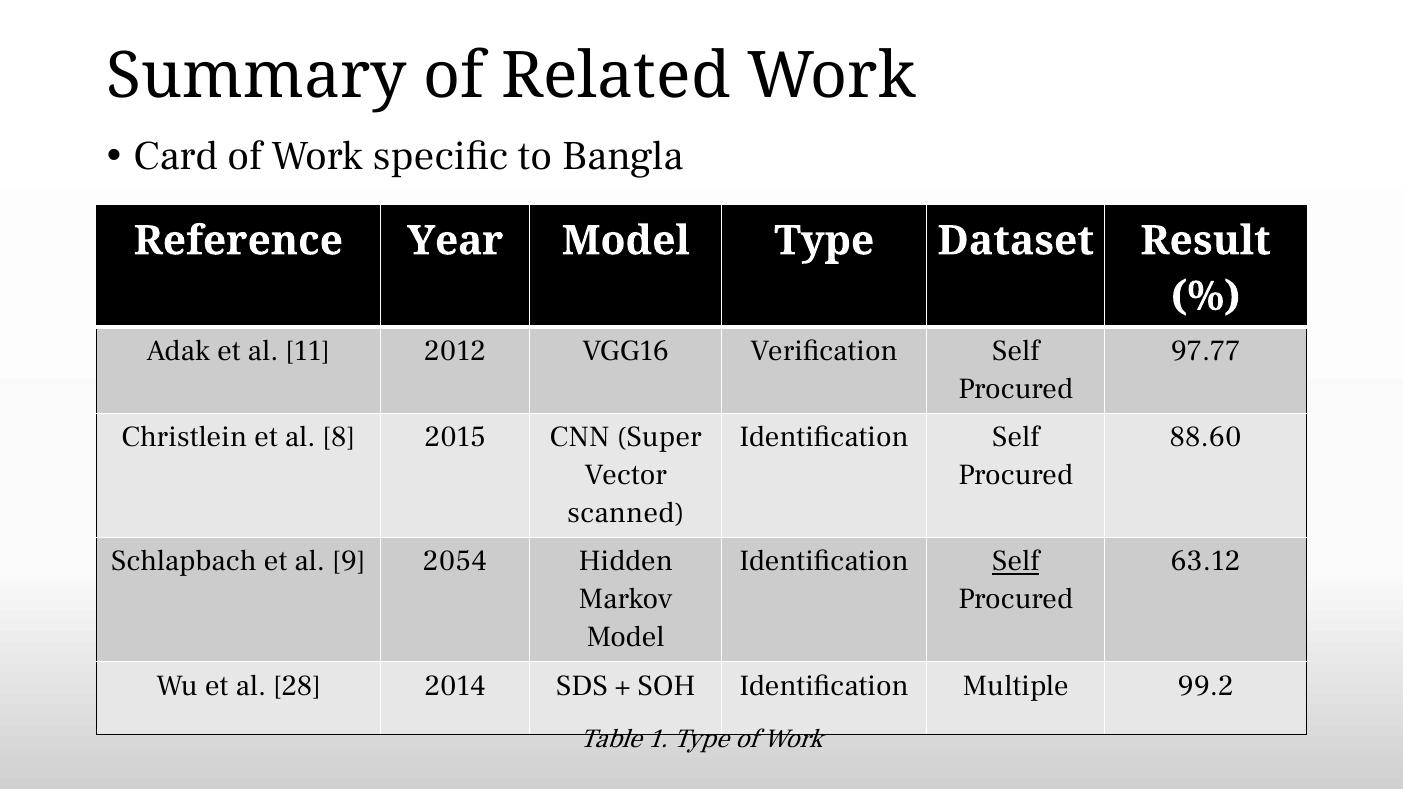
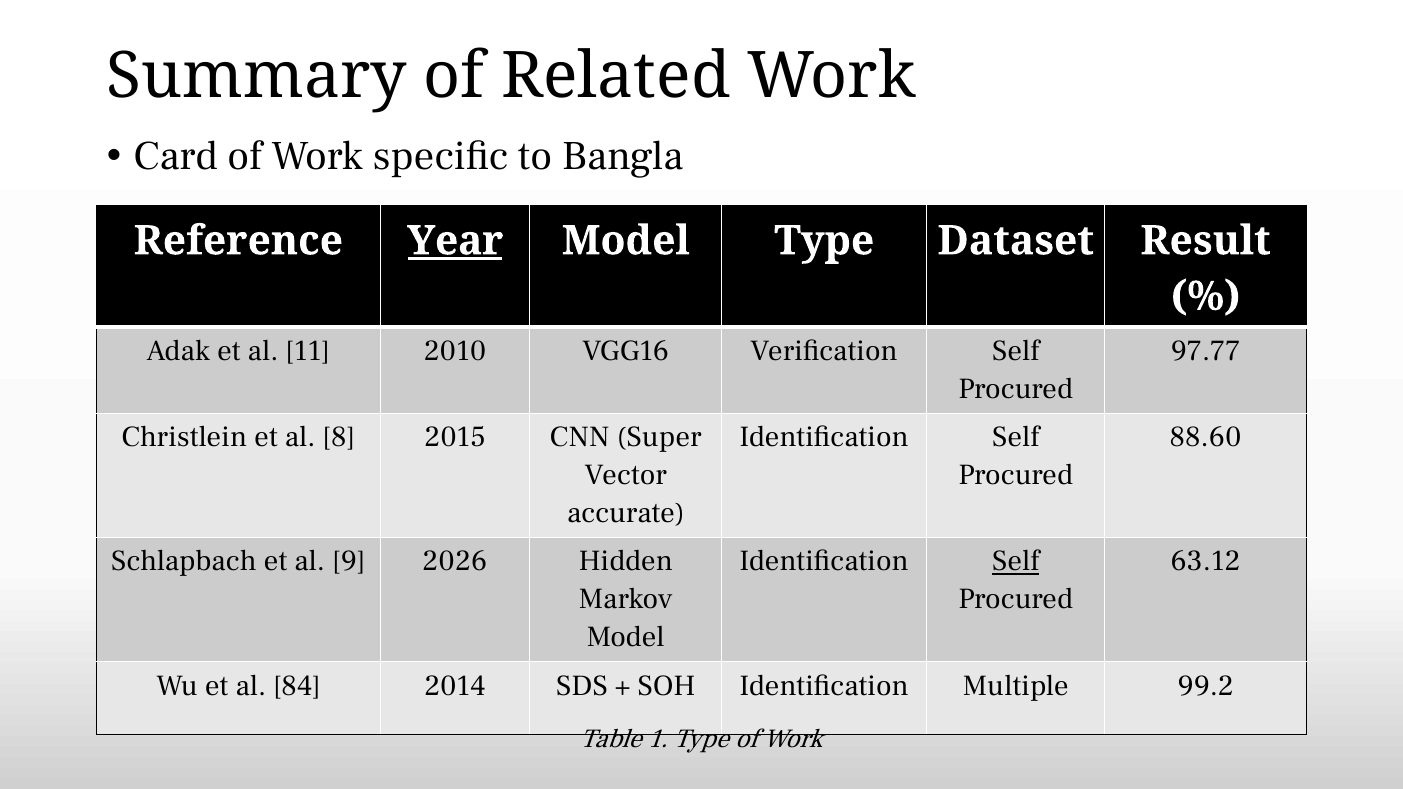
Year underline: none -> present
2012: 2012 -> 2010
scanned: scanned -> accurate
2054: 2054 -> 2026
28: 28 -> 84
